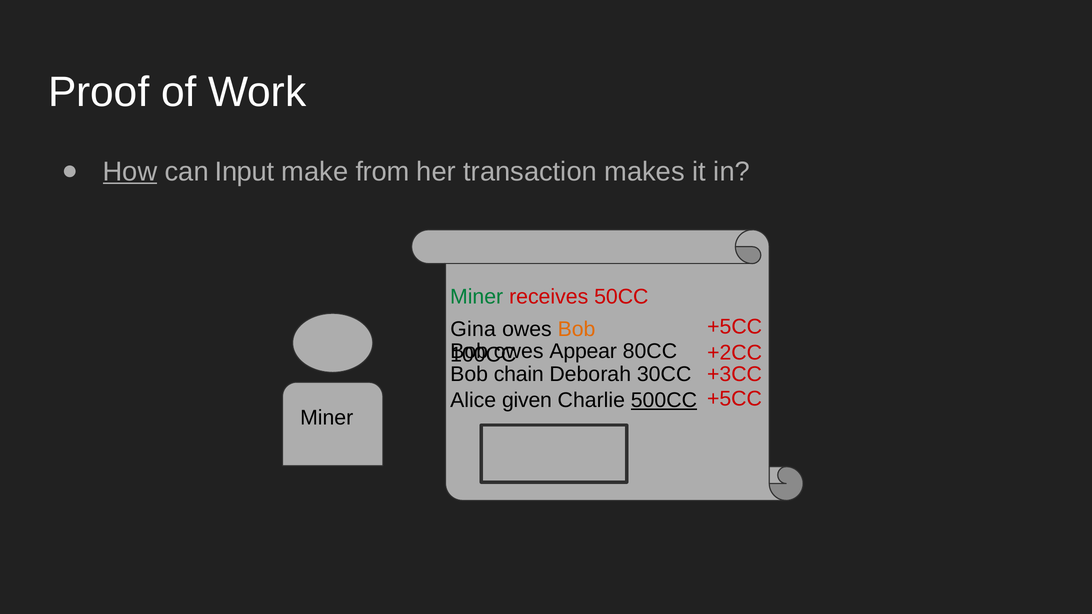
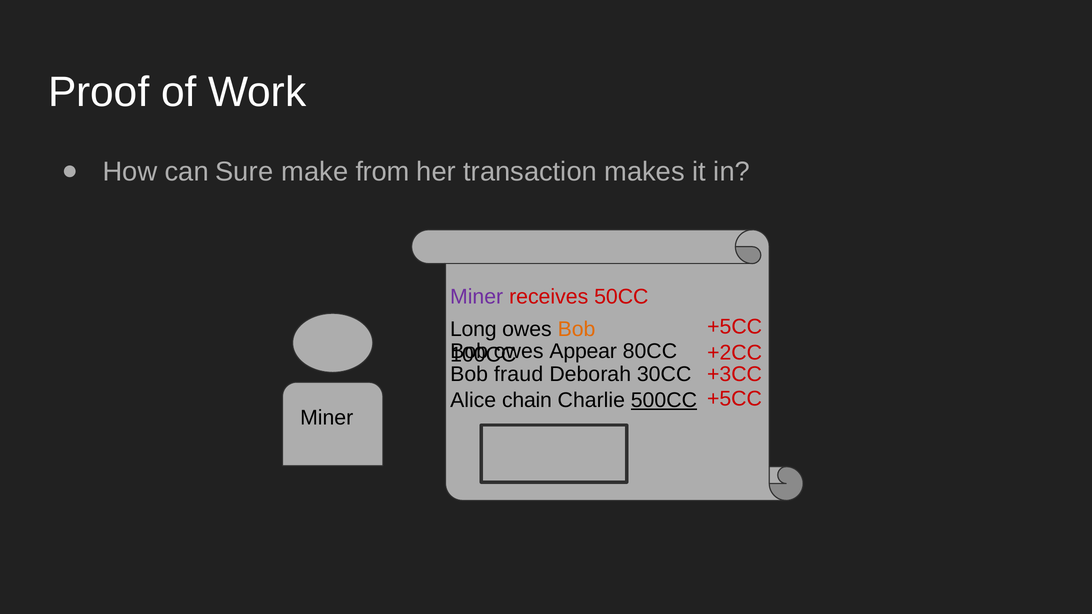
How underline: present -> none
Input: Input -> Sure
Miner at (477, 297) colour: green -> purple
Gina: Gina -> Long
chain: chain -> fraud
given: given -> chain
